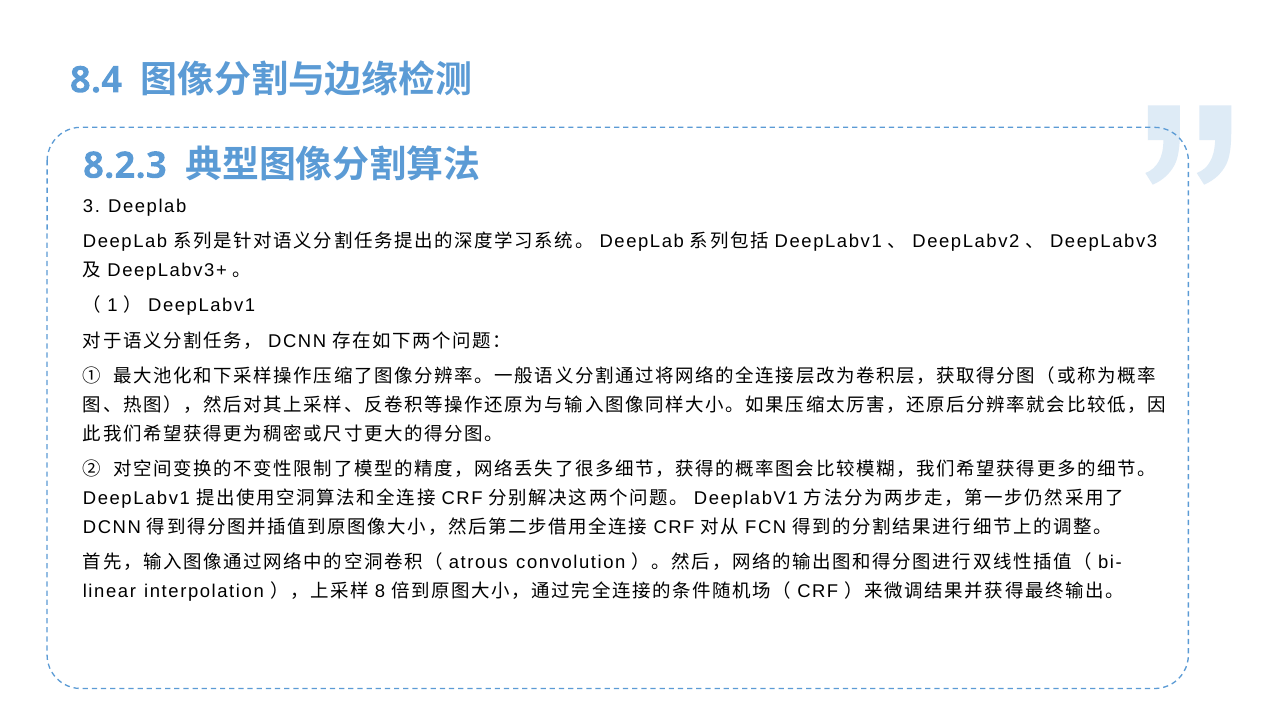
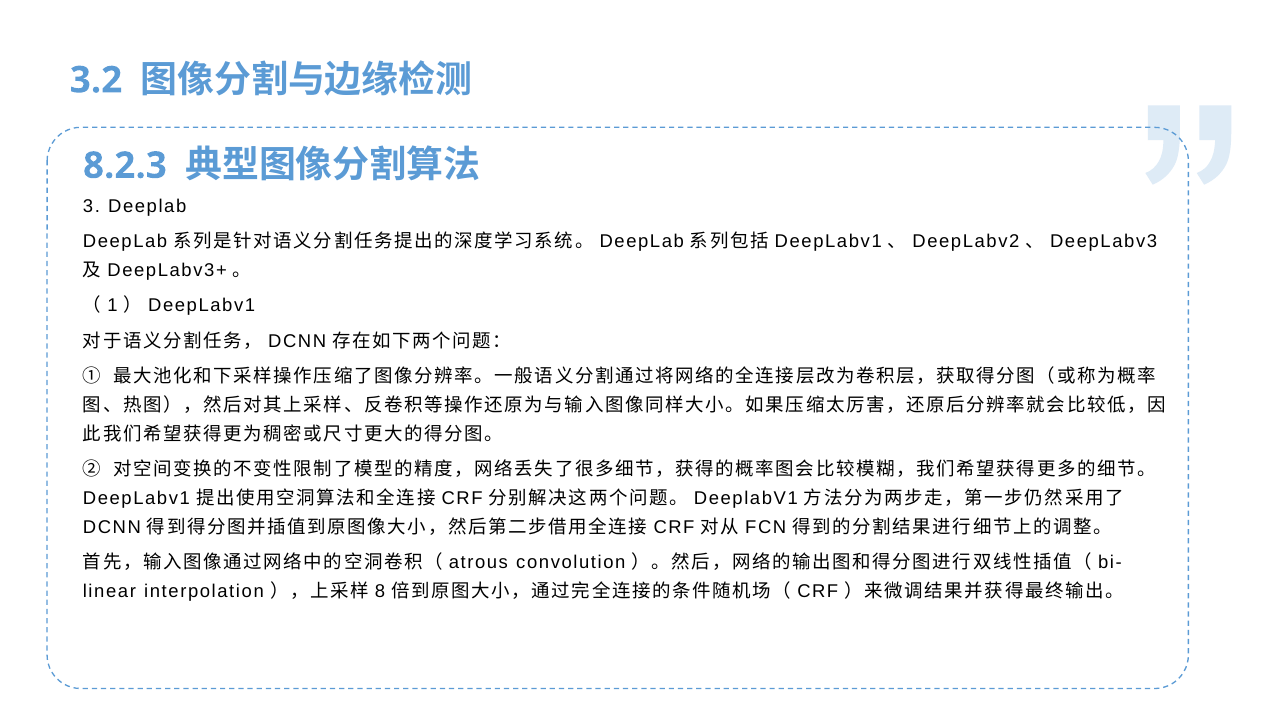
8.4: 8.4 -> 3.2
